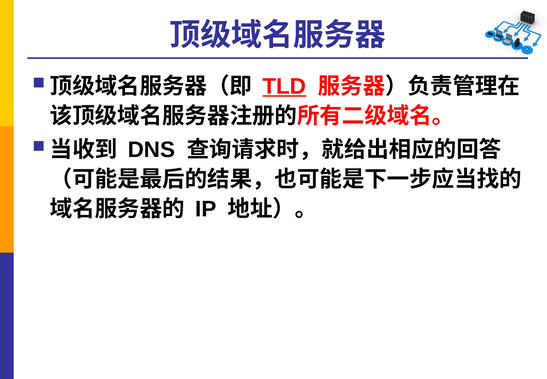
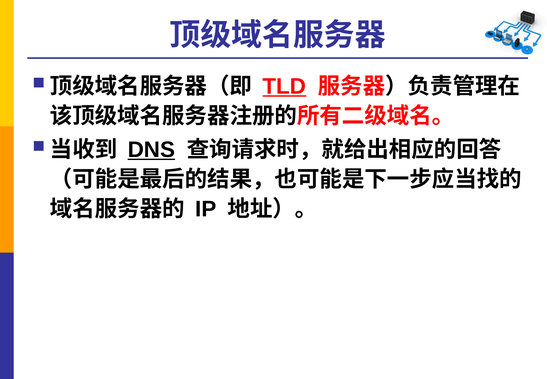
DNS underline: none -> present
